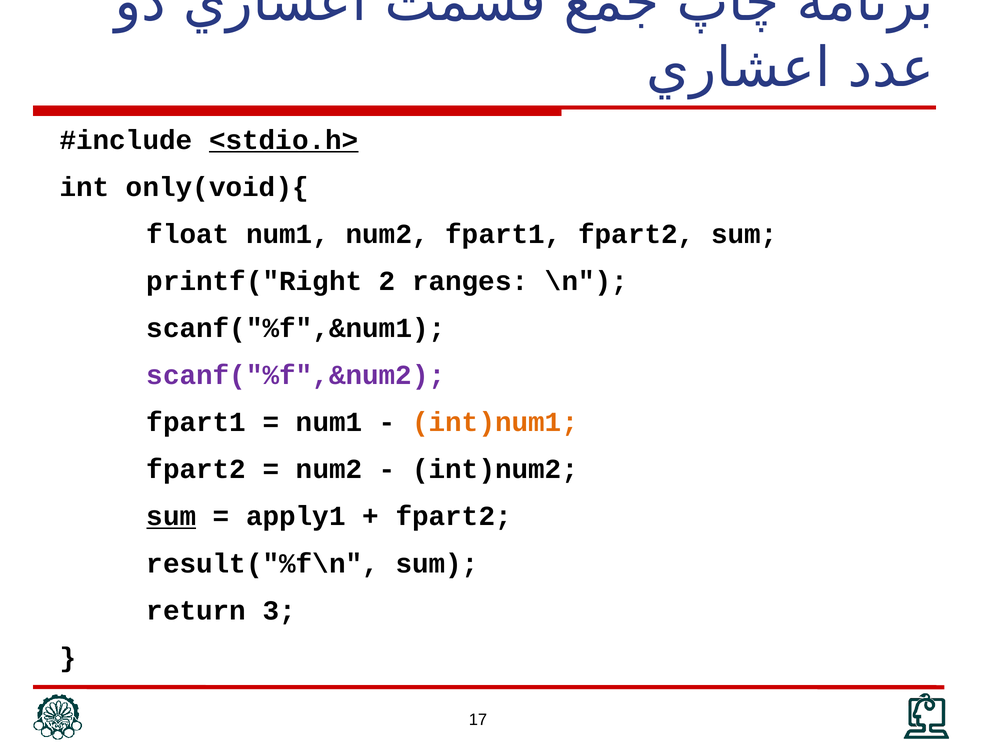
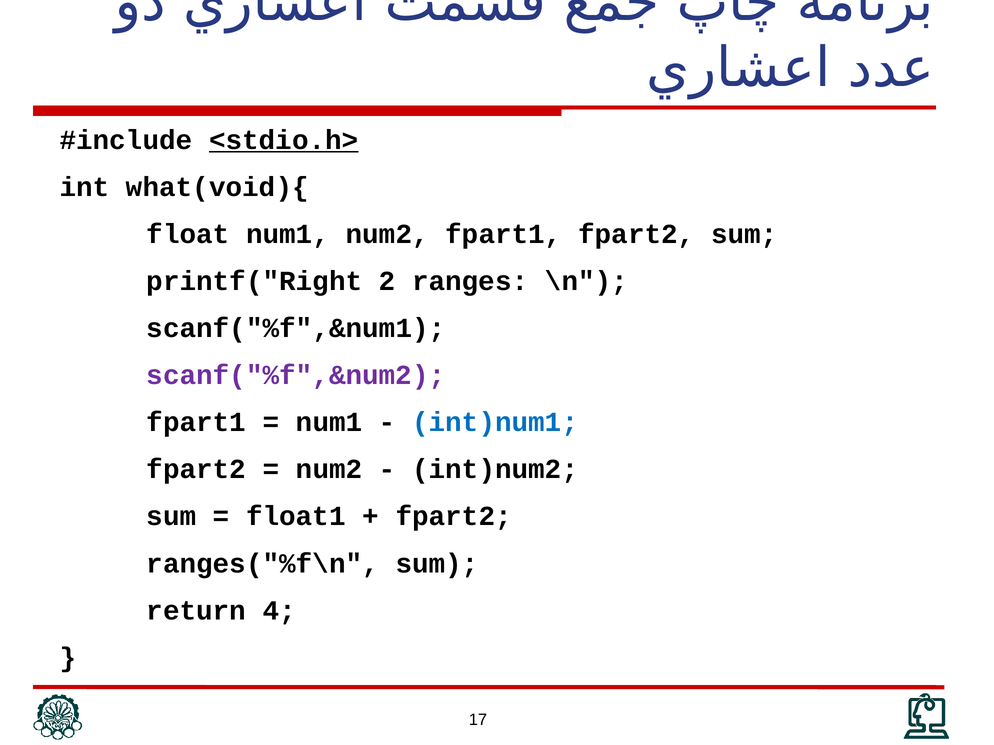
only(void){: only(void){ -> what(void){
int)num1 colour: orange -> blue
sum at (171, 517) underline: present -> none
apply1: apply1 -> float1
result("%f\n: result("%f\n -> ranges("%f\n
3: 3 -> 4
